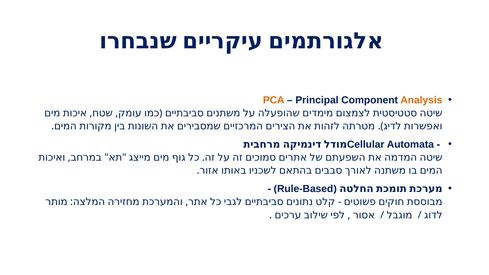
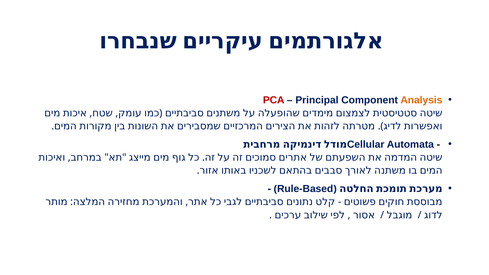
PCA colour: orange -> red
